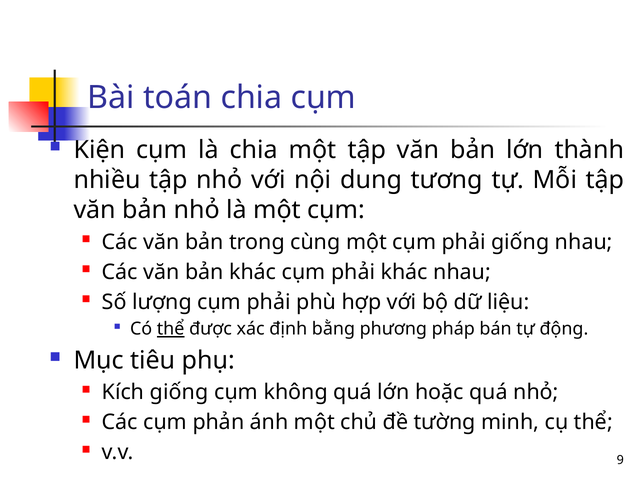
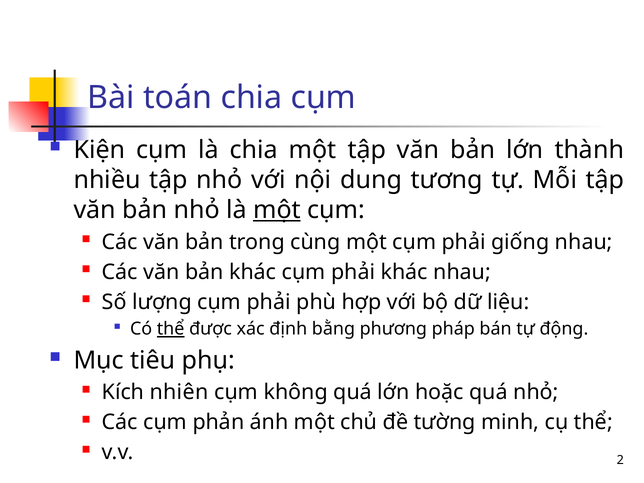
một at (277, 210) underline: none -> present
Kích giống: giống -> nhiên
9: 9 -> 2
